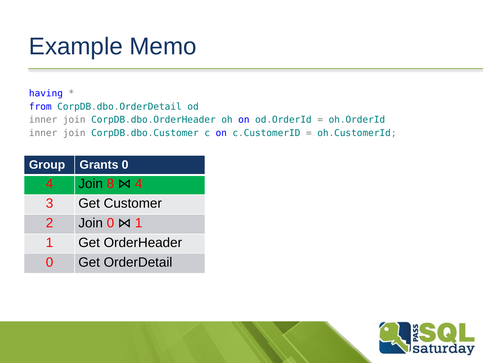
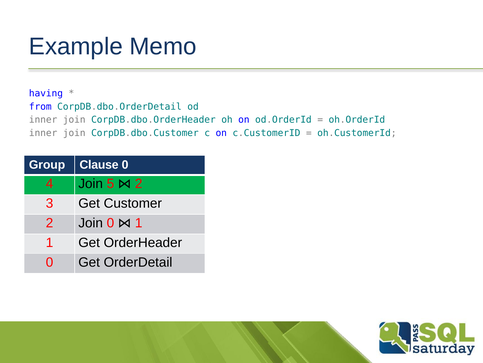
Grants: Grants -> Clause
8: 8 -> 5
4 at (139, 183): 4 -> 2
